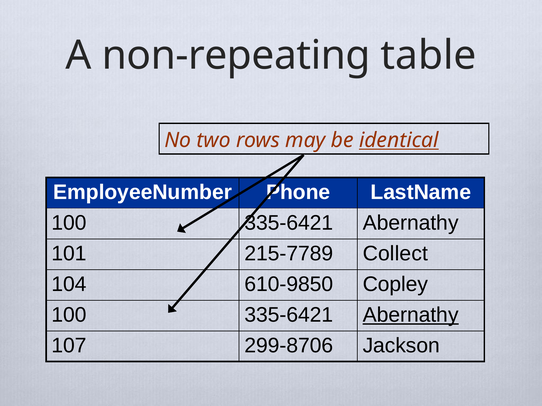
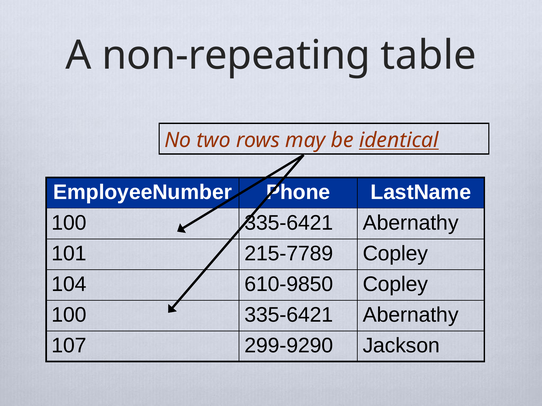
Collect at (395, 254): Collect -> Copley
Abernathy at (411, 315) underline: present -> none
299-8706: 299-8706 -> 299-9290
